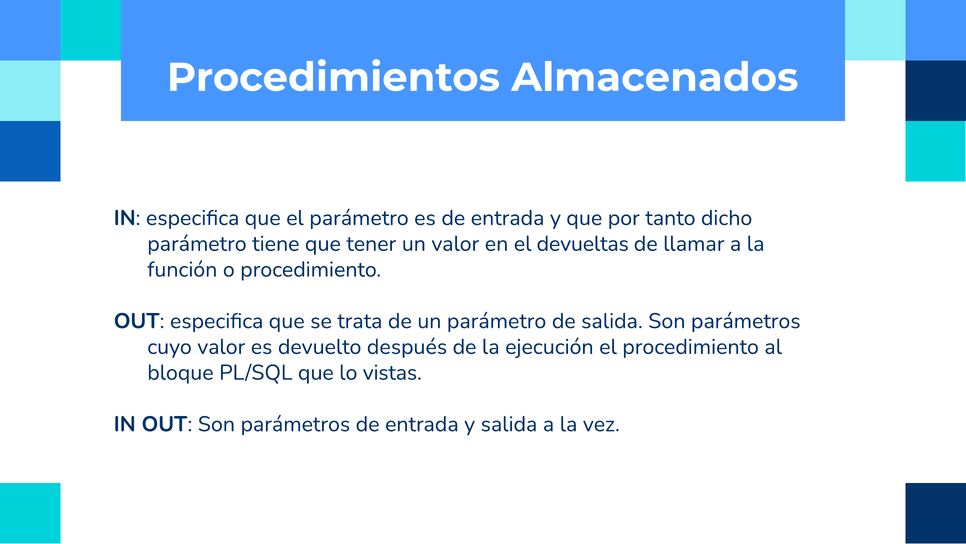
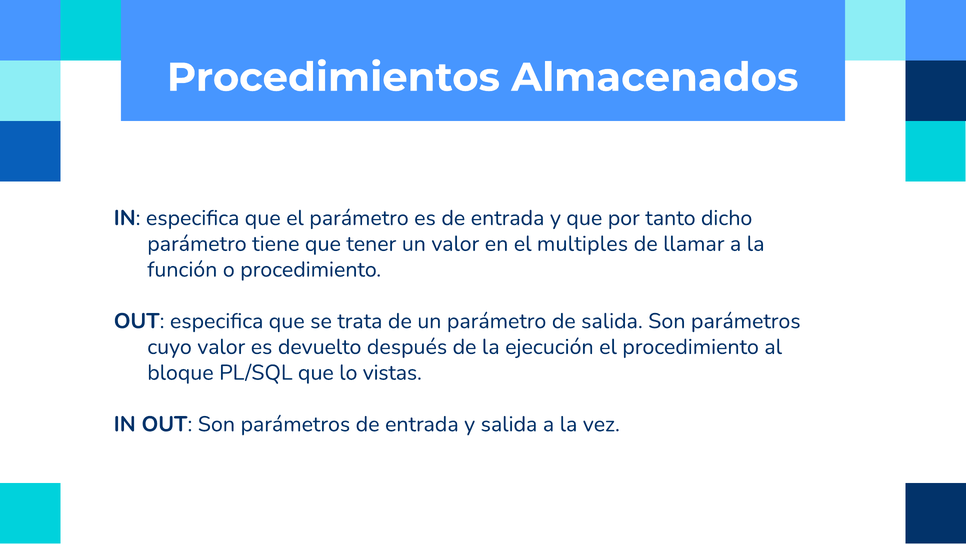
devueltas: devueltas -> multiples
